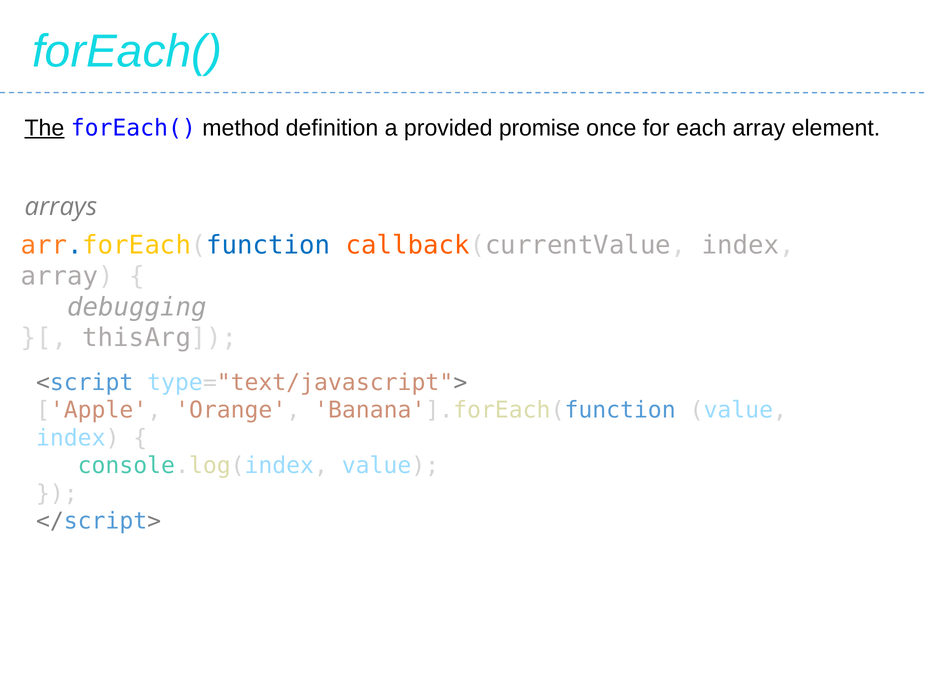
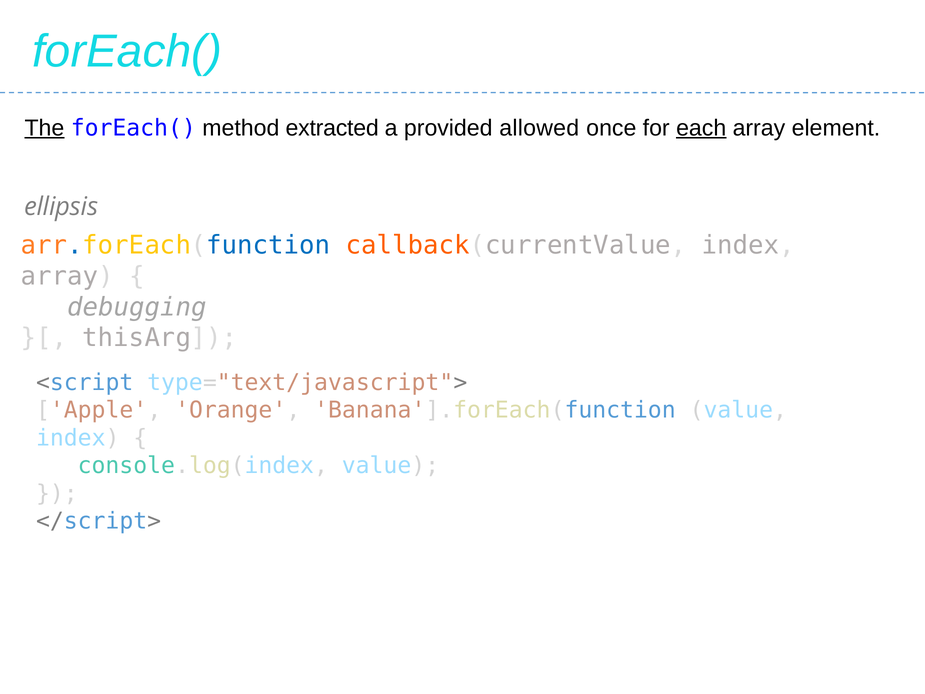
definition: definition -> extracted
promise: promise -> allowed
each underline: none -> present
arrays: arrays -> ellipsis
